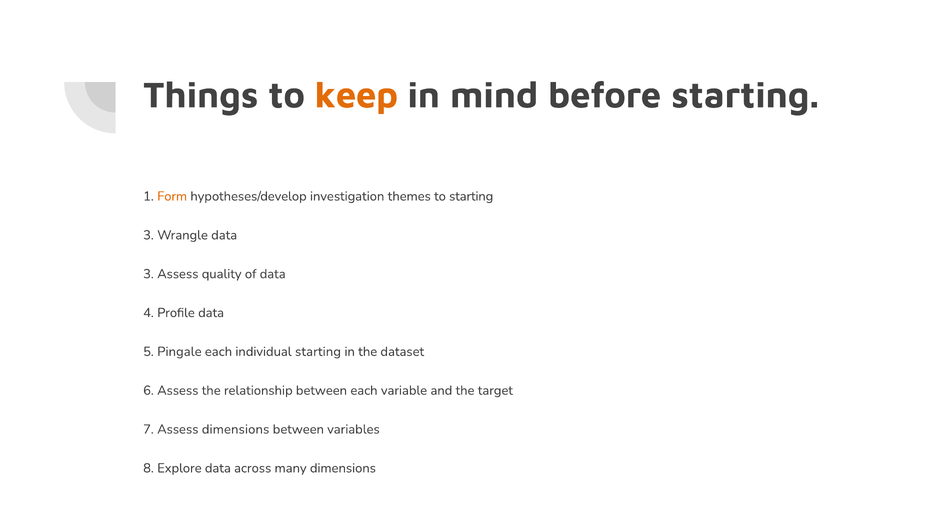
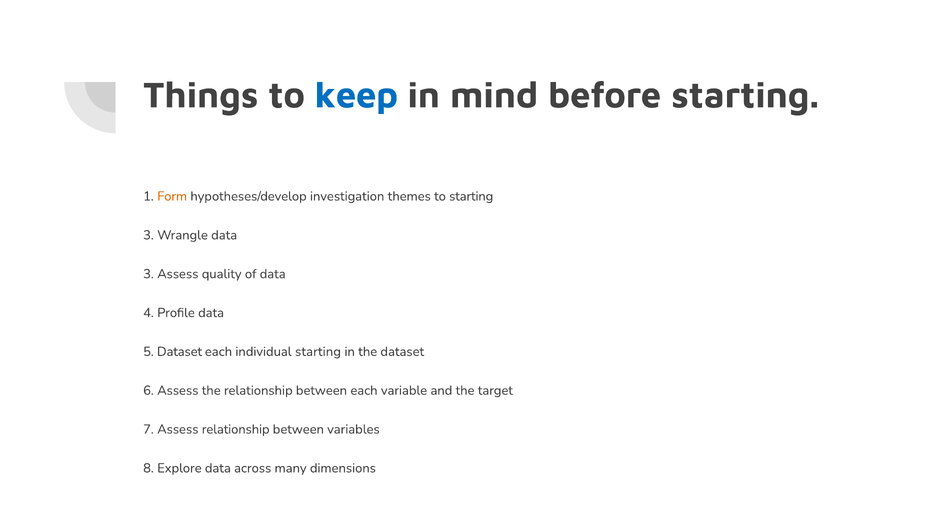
keep colour: orange -> blue
5 Pingale: Pingale -> Dataset
Assess dimensions: dimensions -> relationship
